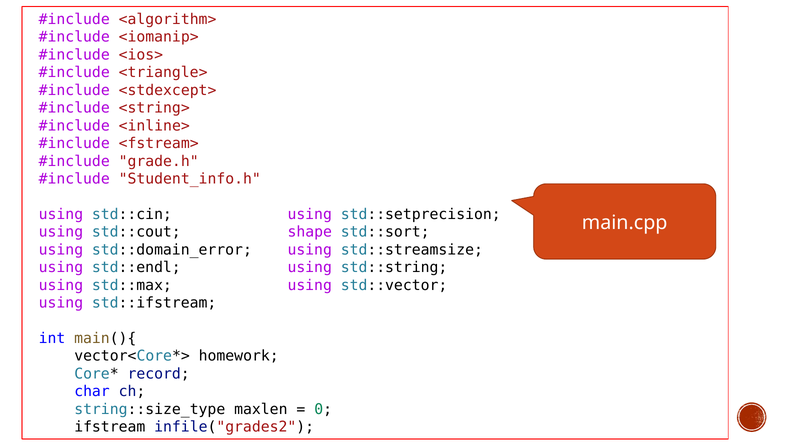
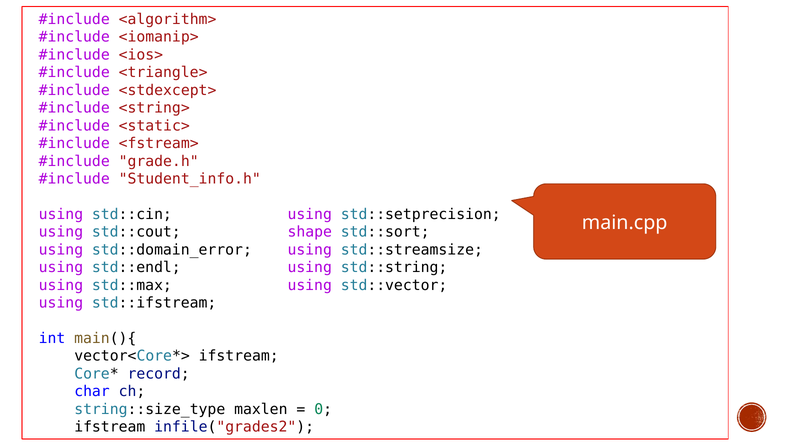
<inline>: <inline> -> <static>
homework at (239, 356): homework -> ifstream
